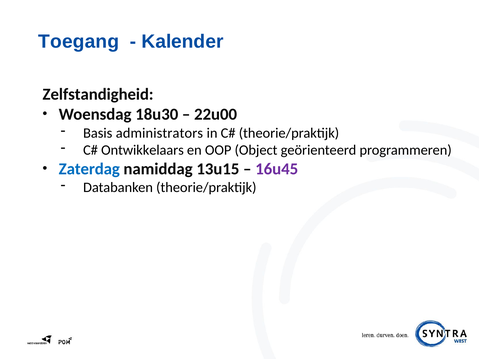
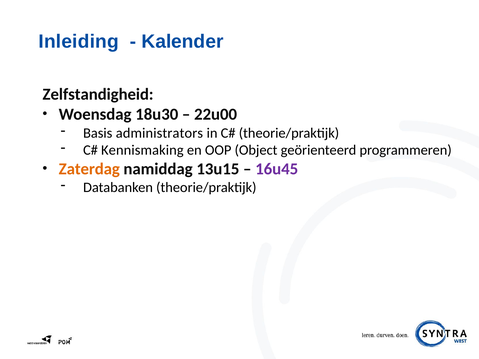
Toegang: Toegang -> Inleiding
Ontwikkelaars: Ontwikkelaars -> Kennismaking
Zaterdag colour: blue -> orange
